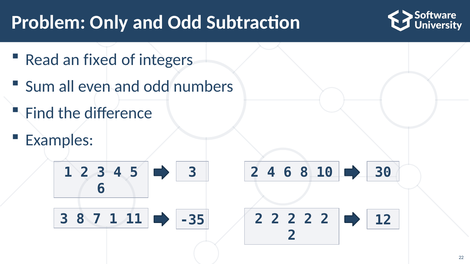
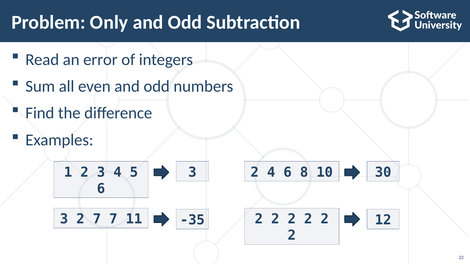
fixed: fixed -> error
3 8: 8 -> 2
7 1: 1 -> 7
